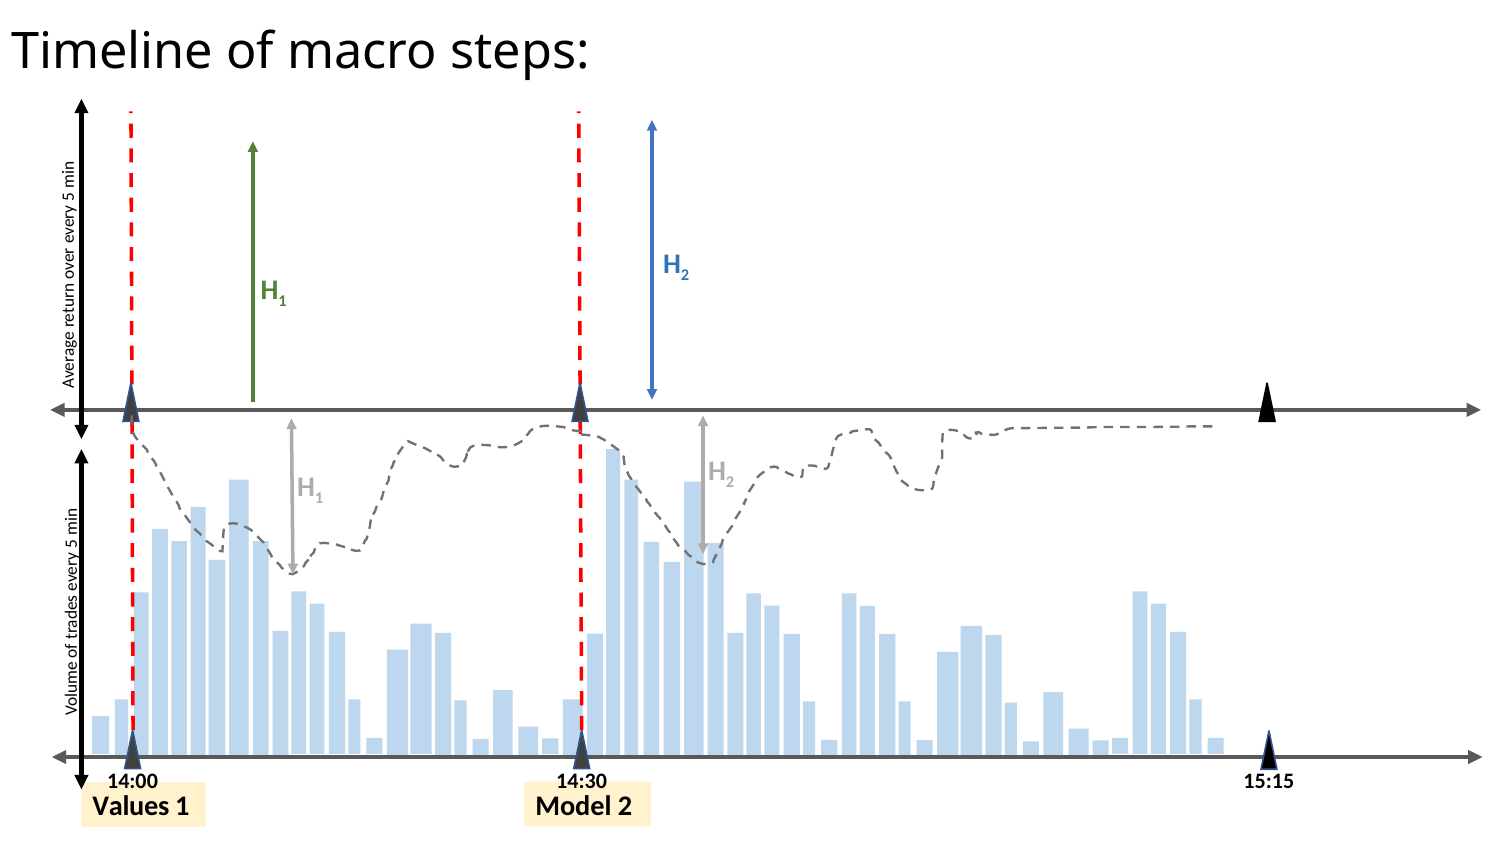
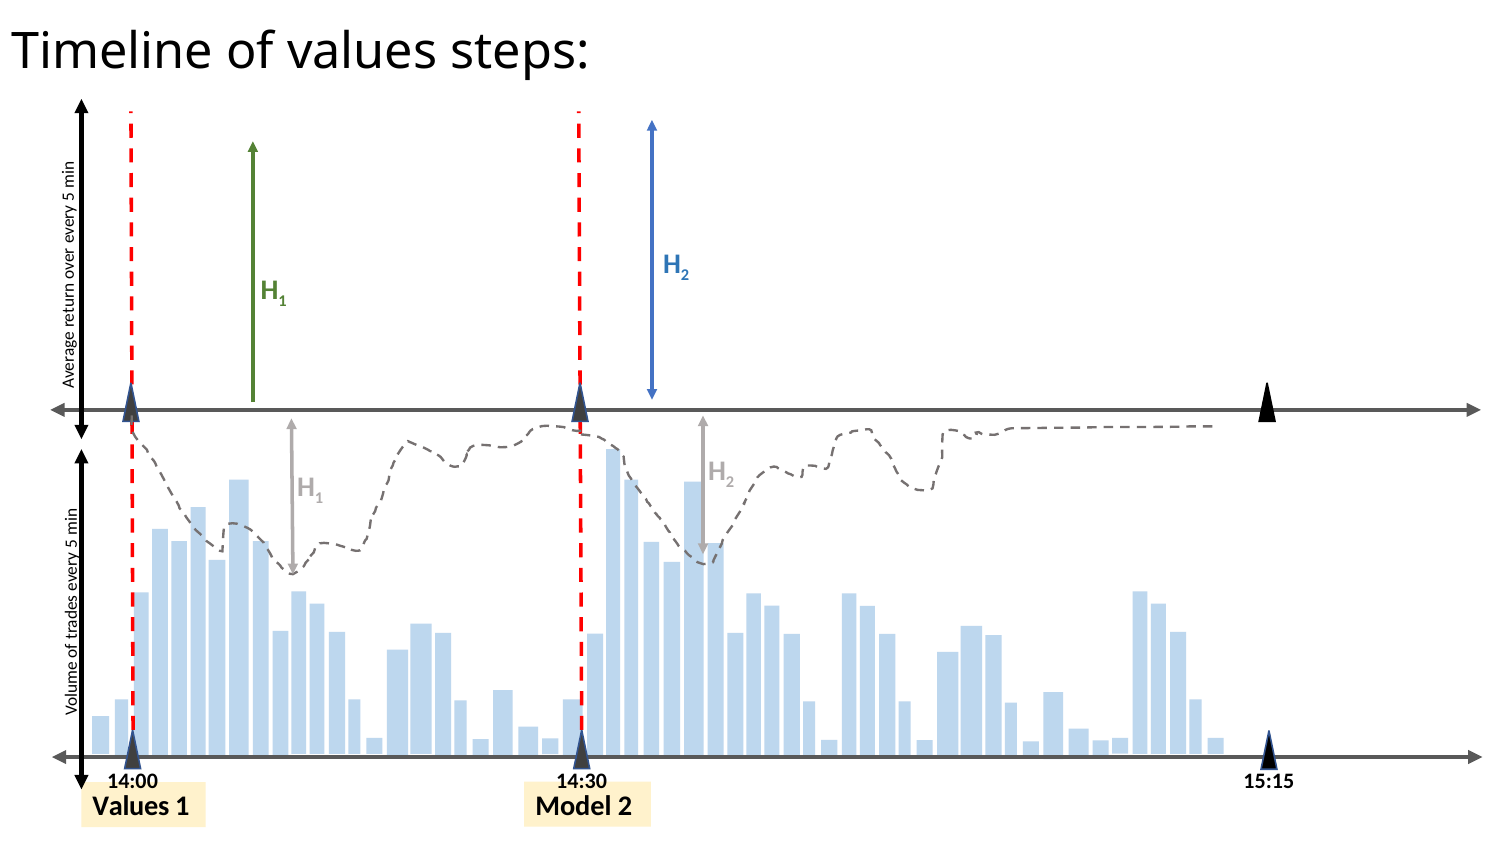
of macro: macro -> values
